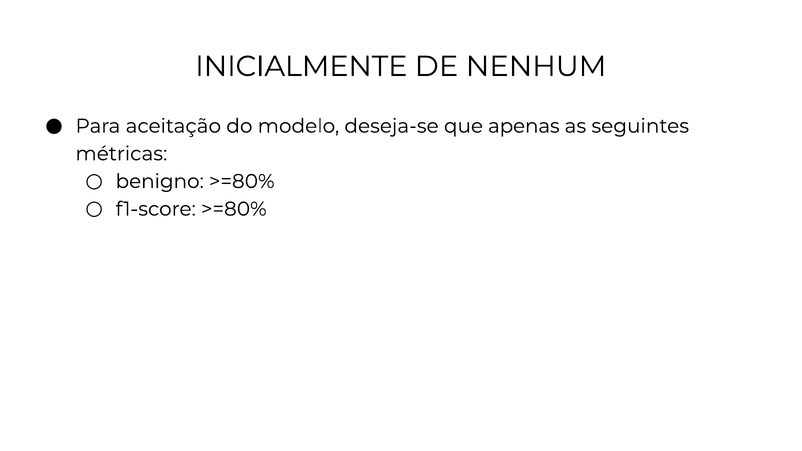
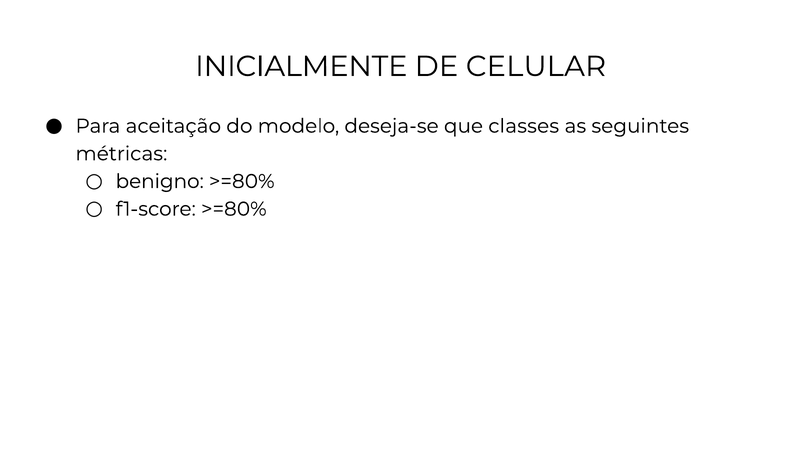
NENHUM: NENHUM -> CELULAR
apenas: apenas -> classes
